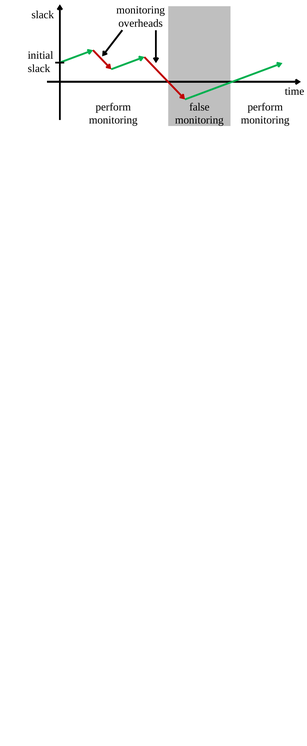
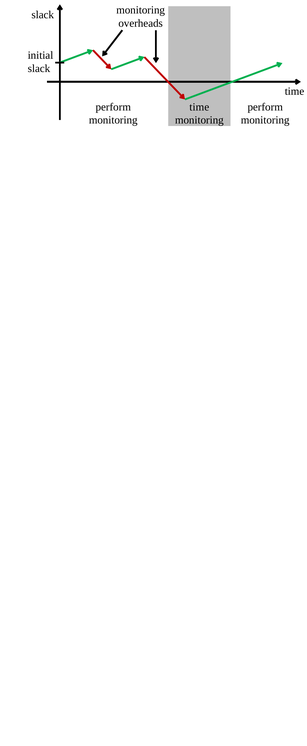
false at (199, 107): false -> time
